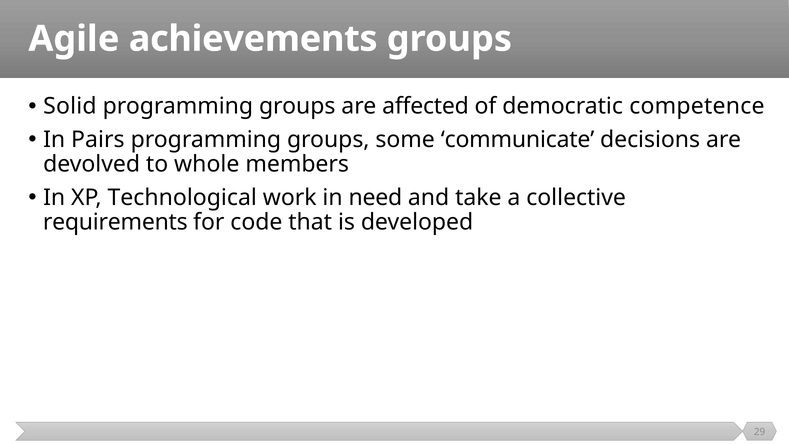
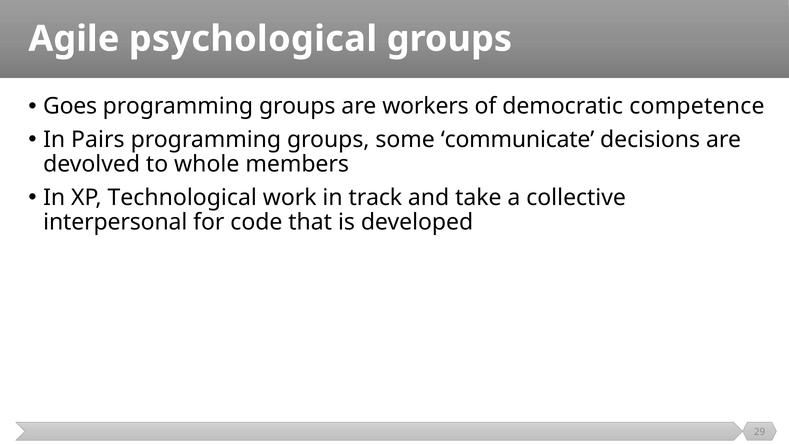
achievements: achievements -> psychological
Solid: Solid -> Goes
affected: affected -> workers
need: need -> track
requirements: requirements -> interpersonal
